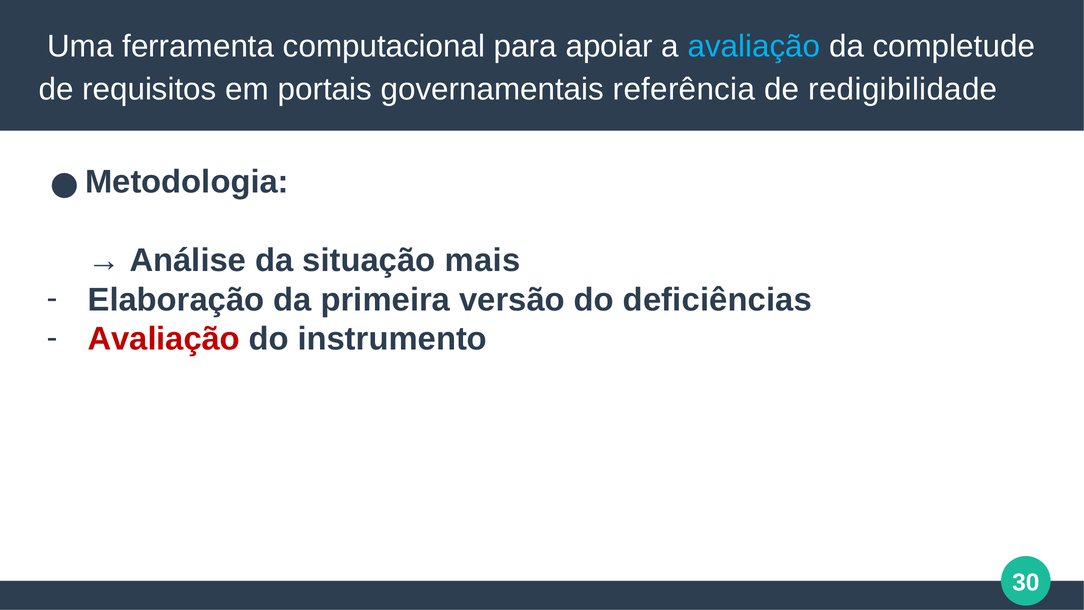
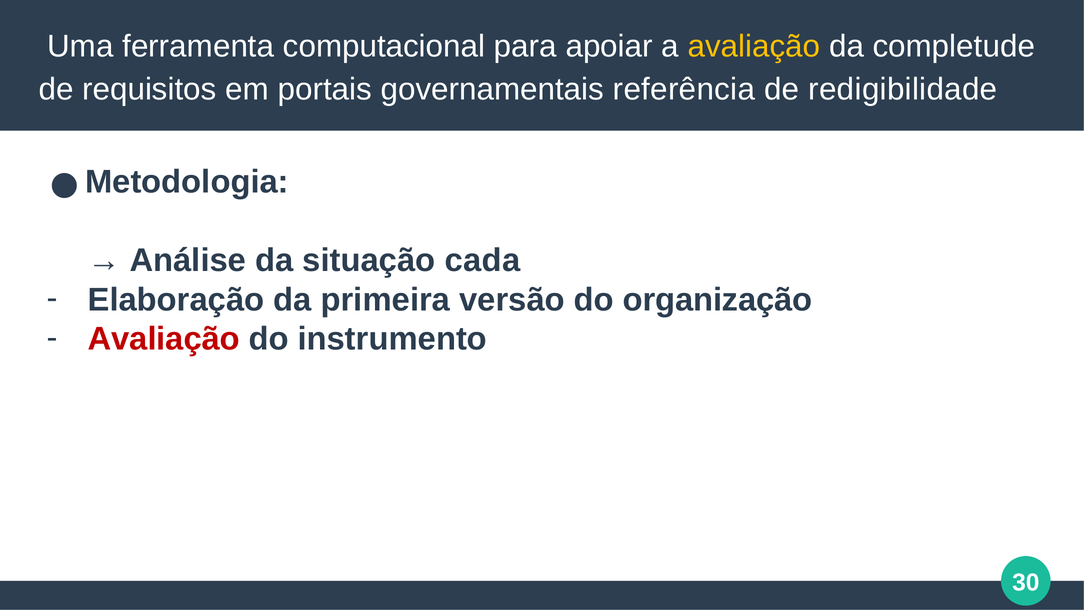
avaliação at (754, 46) colour: light blue -> yellow
mais: mais -> cada
deficiências: deficiências -> organização
